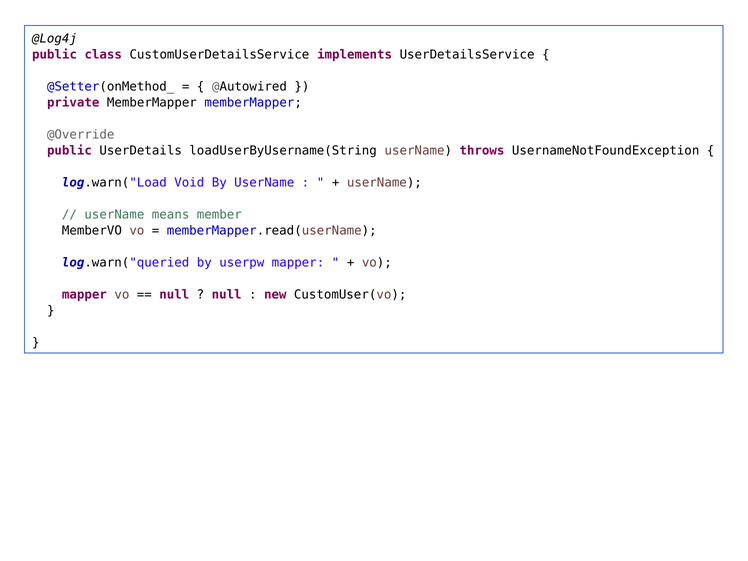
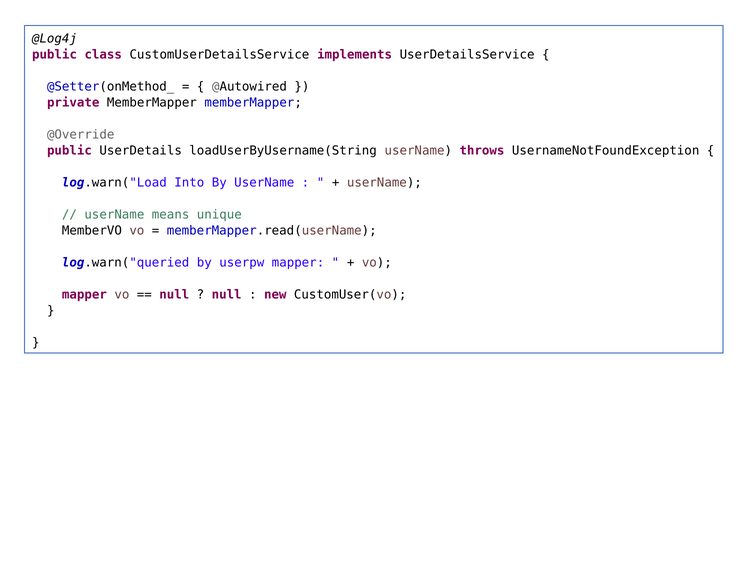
Void: Void -> Into
member: member -> unique
